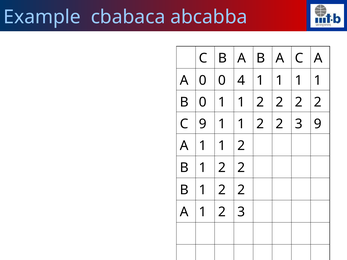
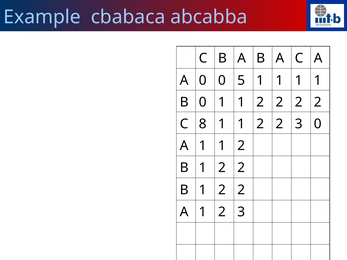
4: 4 -> 5
C 9: 9 -> 8
3 9: 9 -> 0
